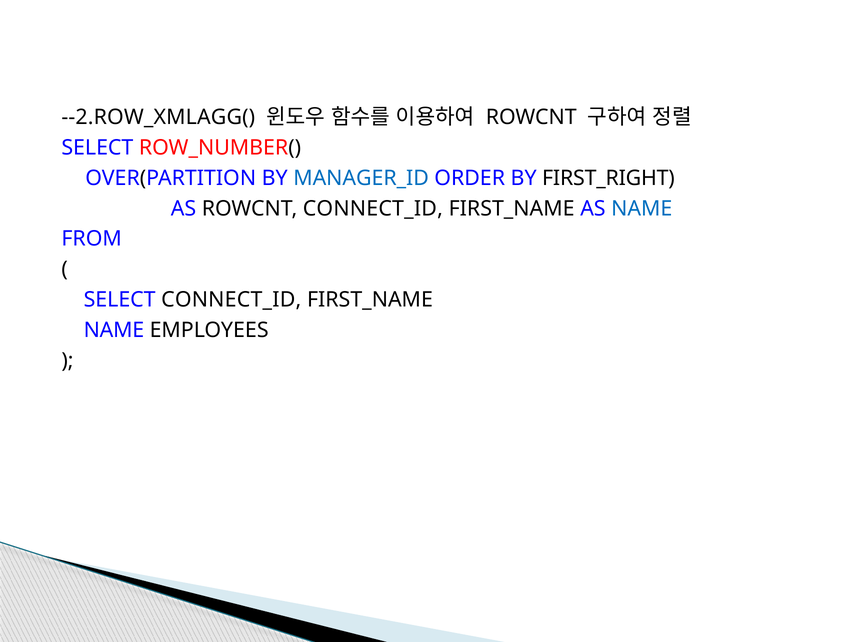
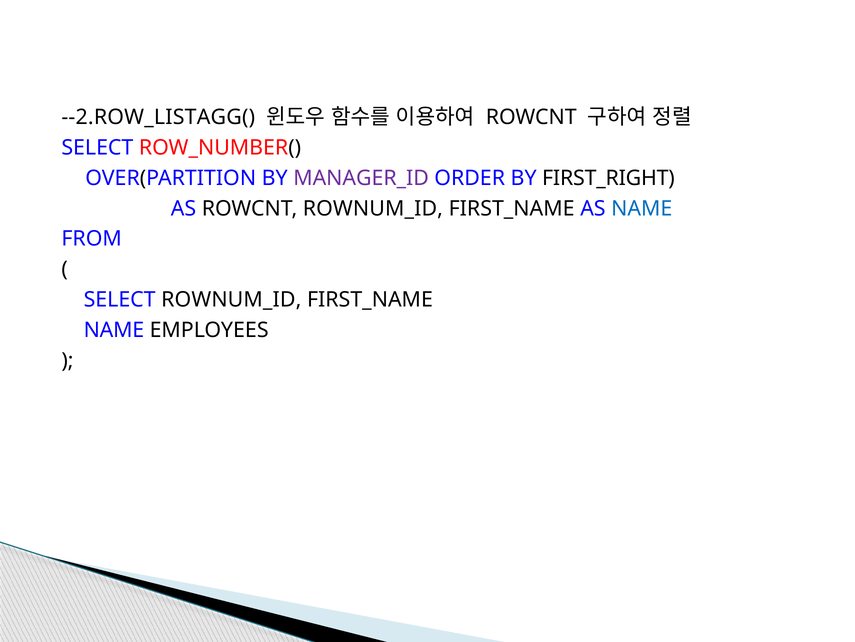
--2.ROW_XMLAGG(: --2.ROW_XMLAGG( -> --2.ROW_LISTAGG(
MANAGER_ID colour: blue -> purple
ROWCNT CONNECT_ID: CONNECT_ID -> ROWNUM_ID
SELECT CONNECT_ID: CONNECT_ID -> ROWNUM_ID
